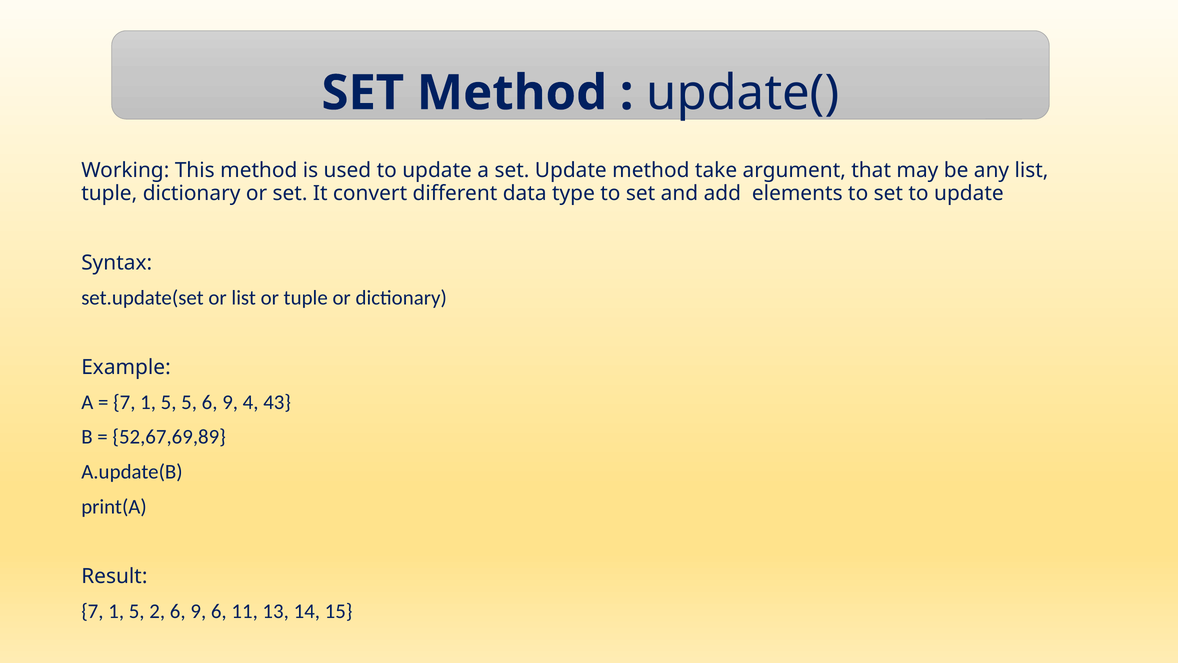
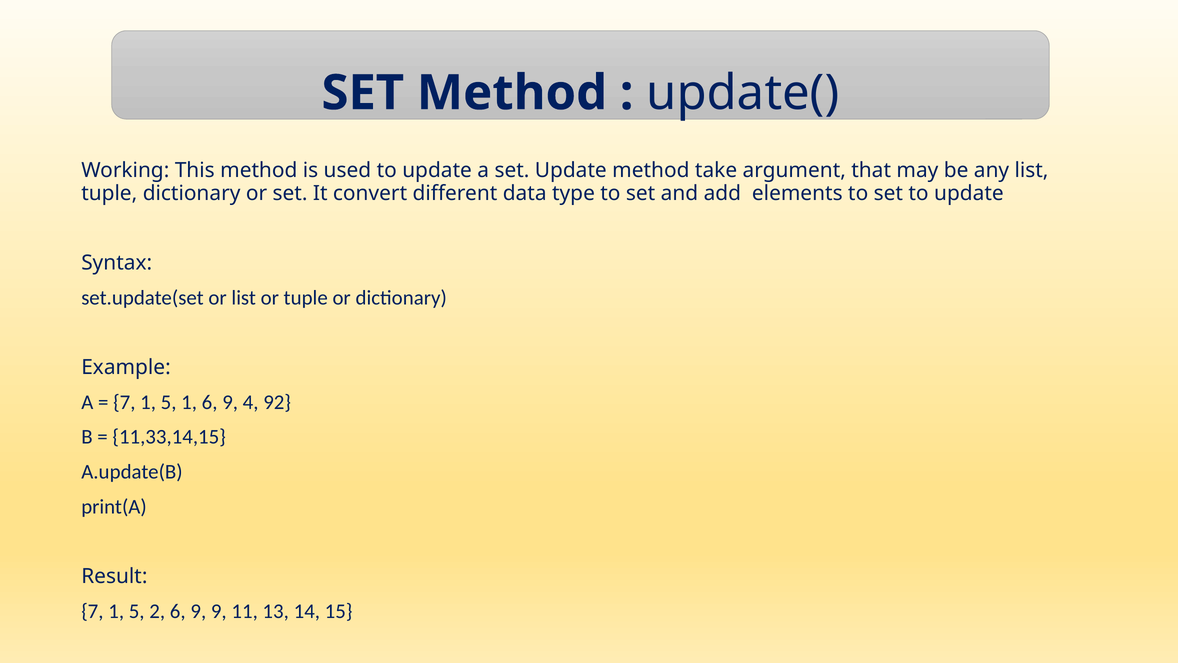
5 5: 5 -> 1
43: 43 -> 92
52,67,69,89: 52,67,69,89 -> 11,33,14,15
9 6: 6 -> 9
